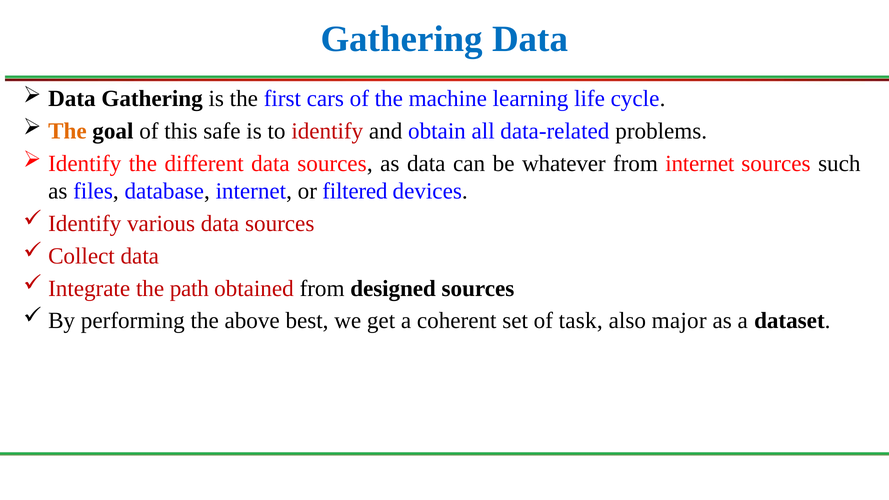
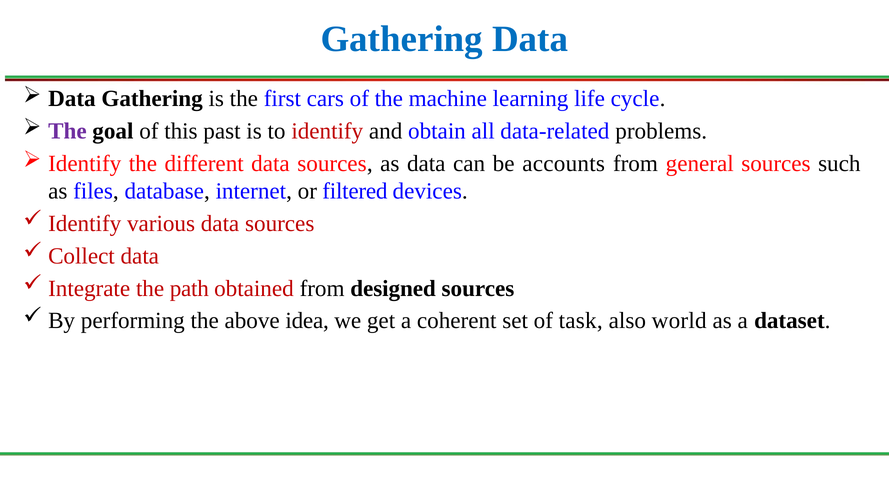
The at (67, 131) colour: orange -> purple
safe: safe -> past
whatever: whatever -> accounts
from internet: internet -> general
best: best -> idea
major: major -> world
